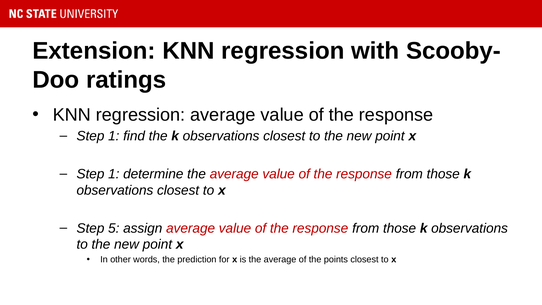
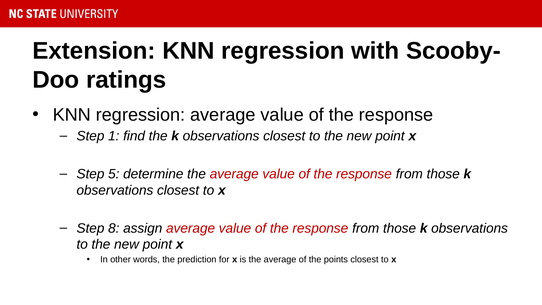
1 at (114, 174): 1 -> 5
5: 5 -> 8
